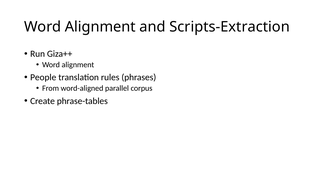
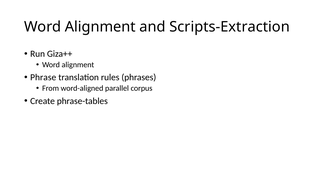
People: People -> Phrase
